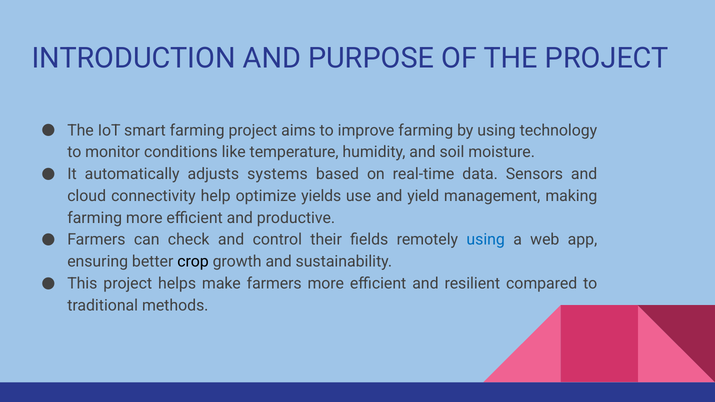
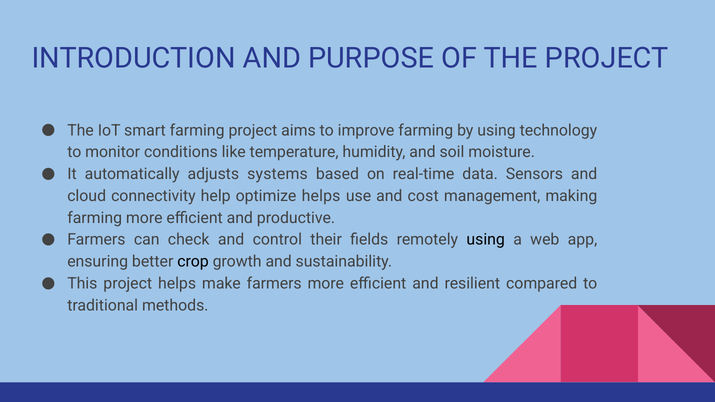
optimize yields: yields -> helps
yield: yield -> cost
using at (486, 240) colour: blue -> black
